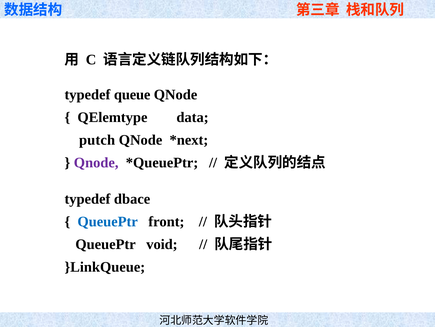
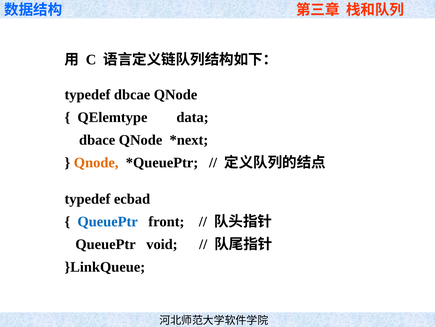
queue: queue -> dbcae
putch: putch -> dbace
Qnode at (96, 162) colour: purple -> orange
dbace: dbace -> ecbad
